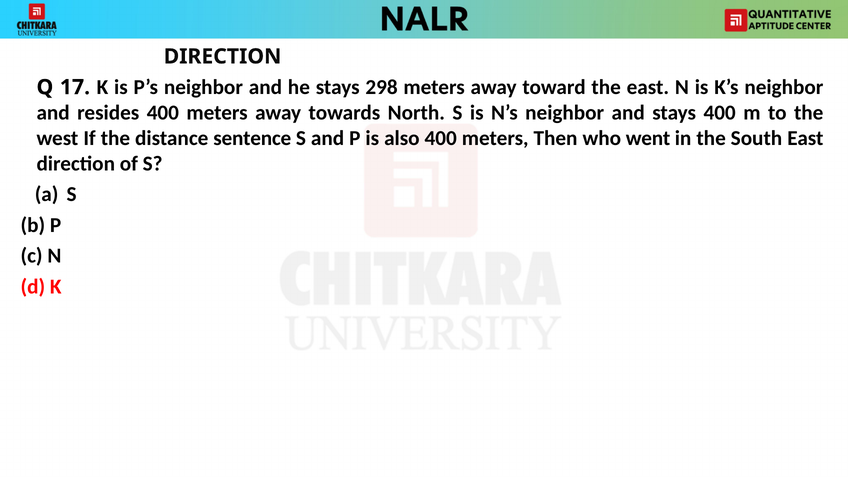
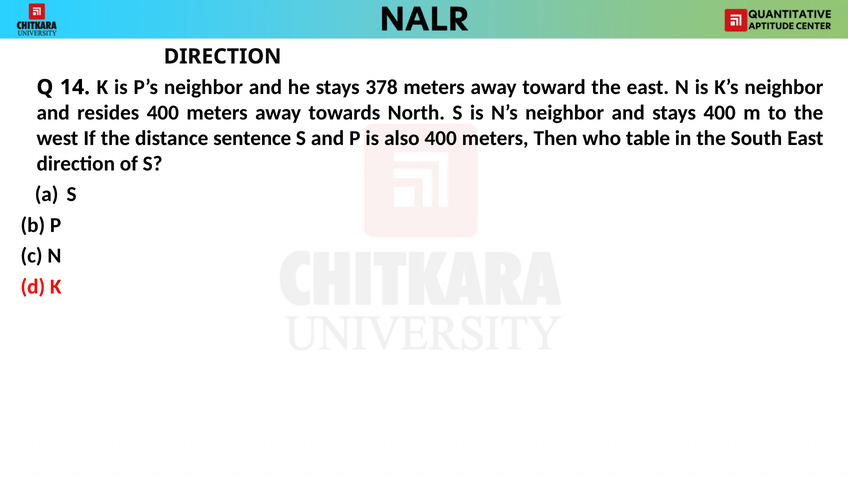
17: 17 -> 14
298: 298 -> 378
went: went -> table
